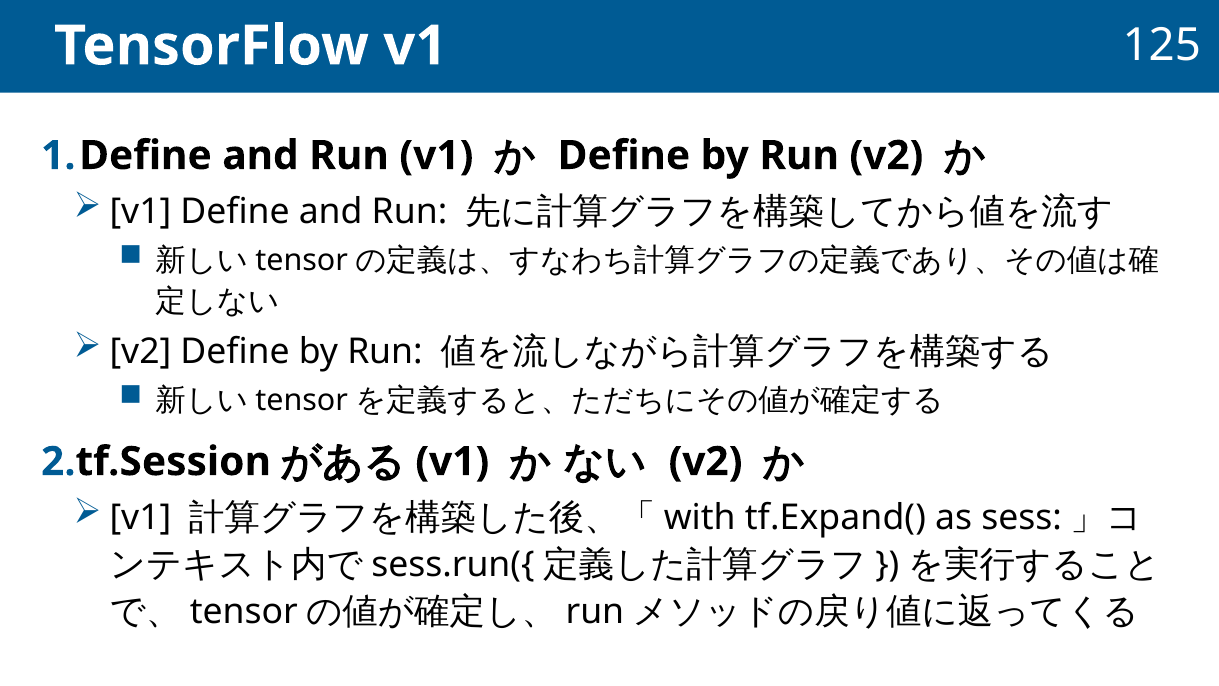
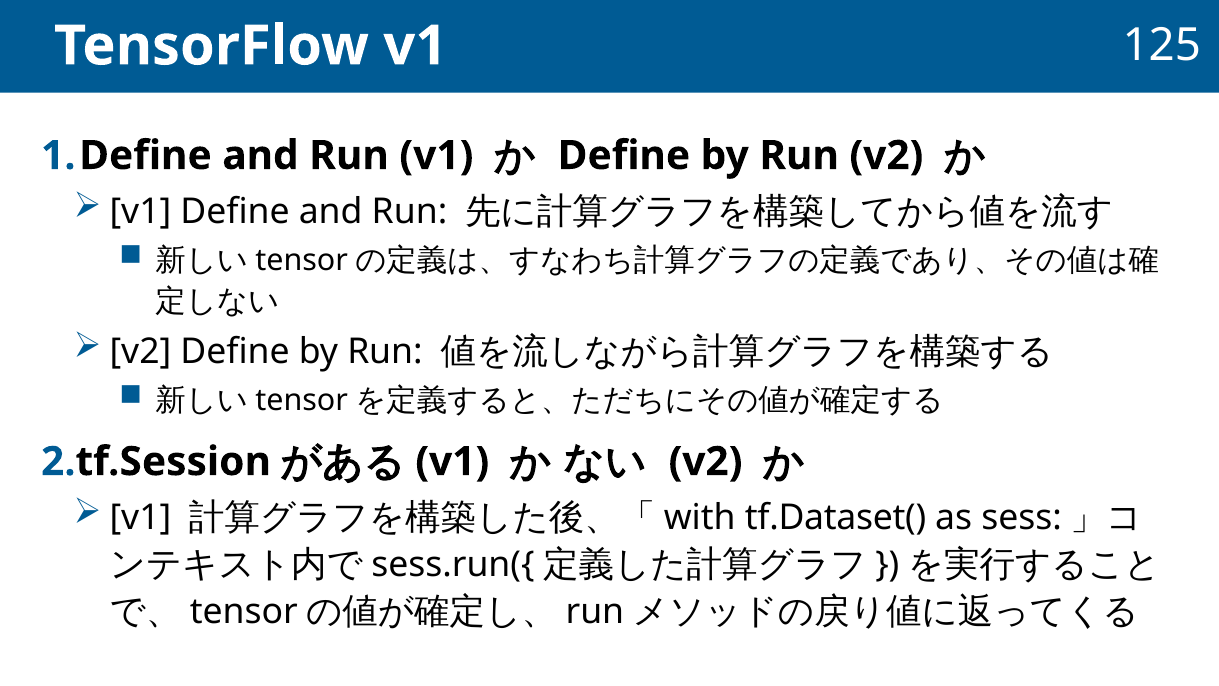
tf.Expand(: tf.Expand( -> tf.Dataset(
